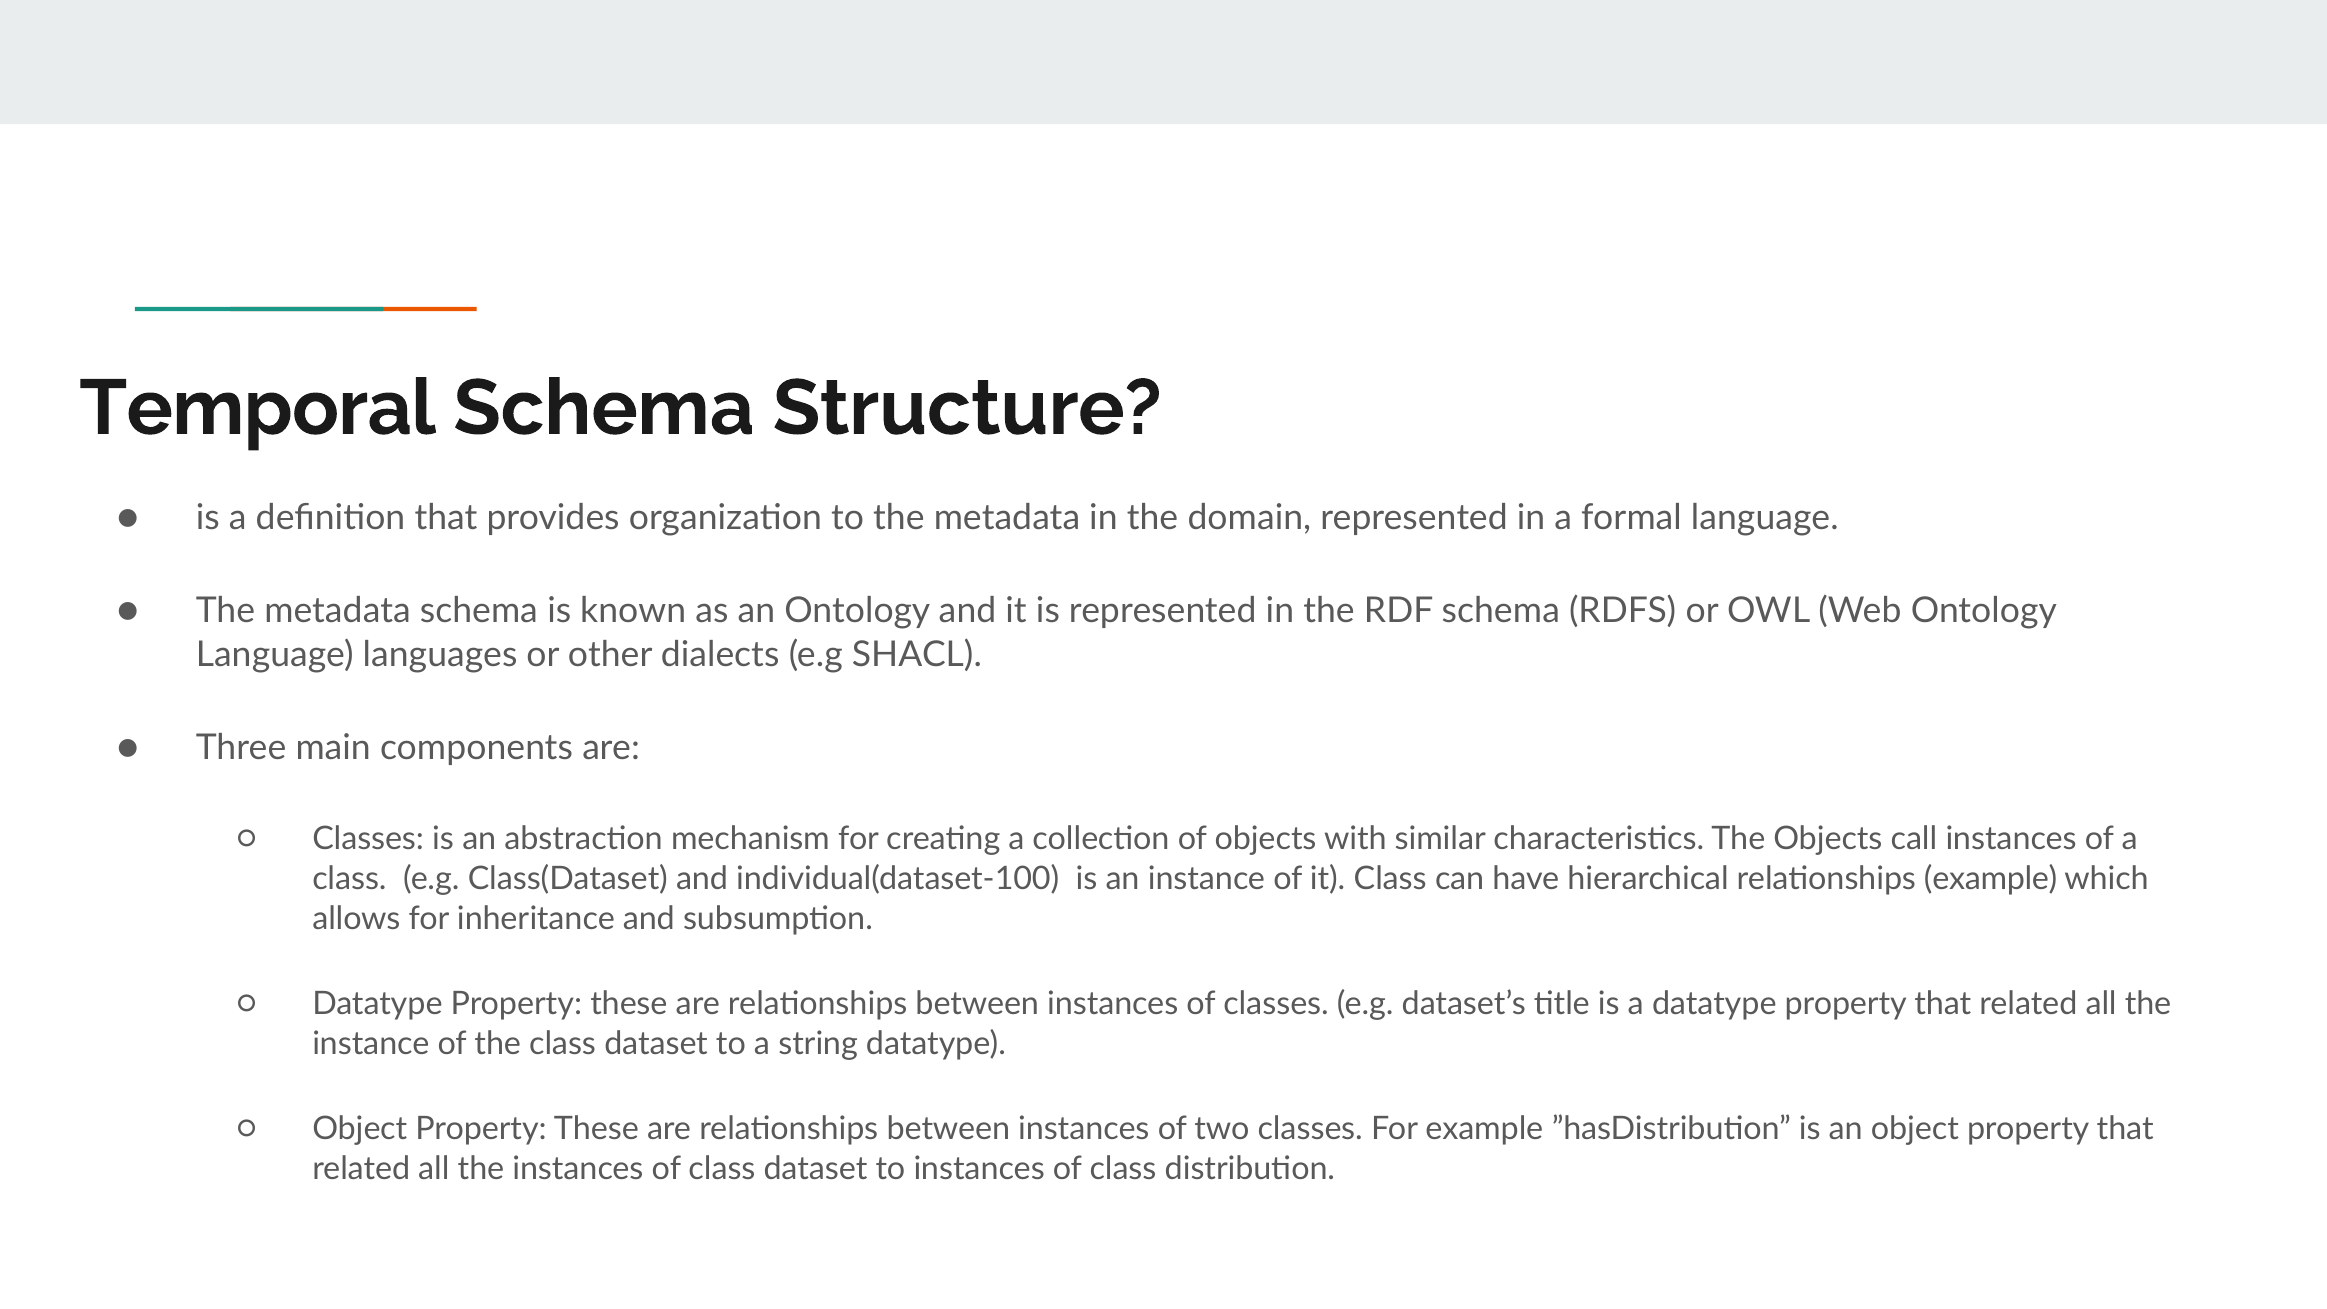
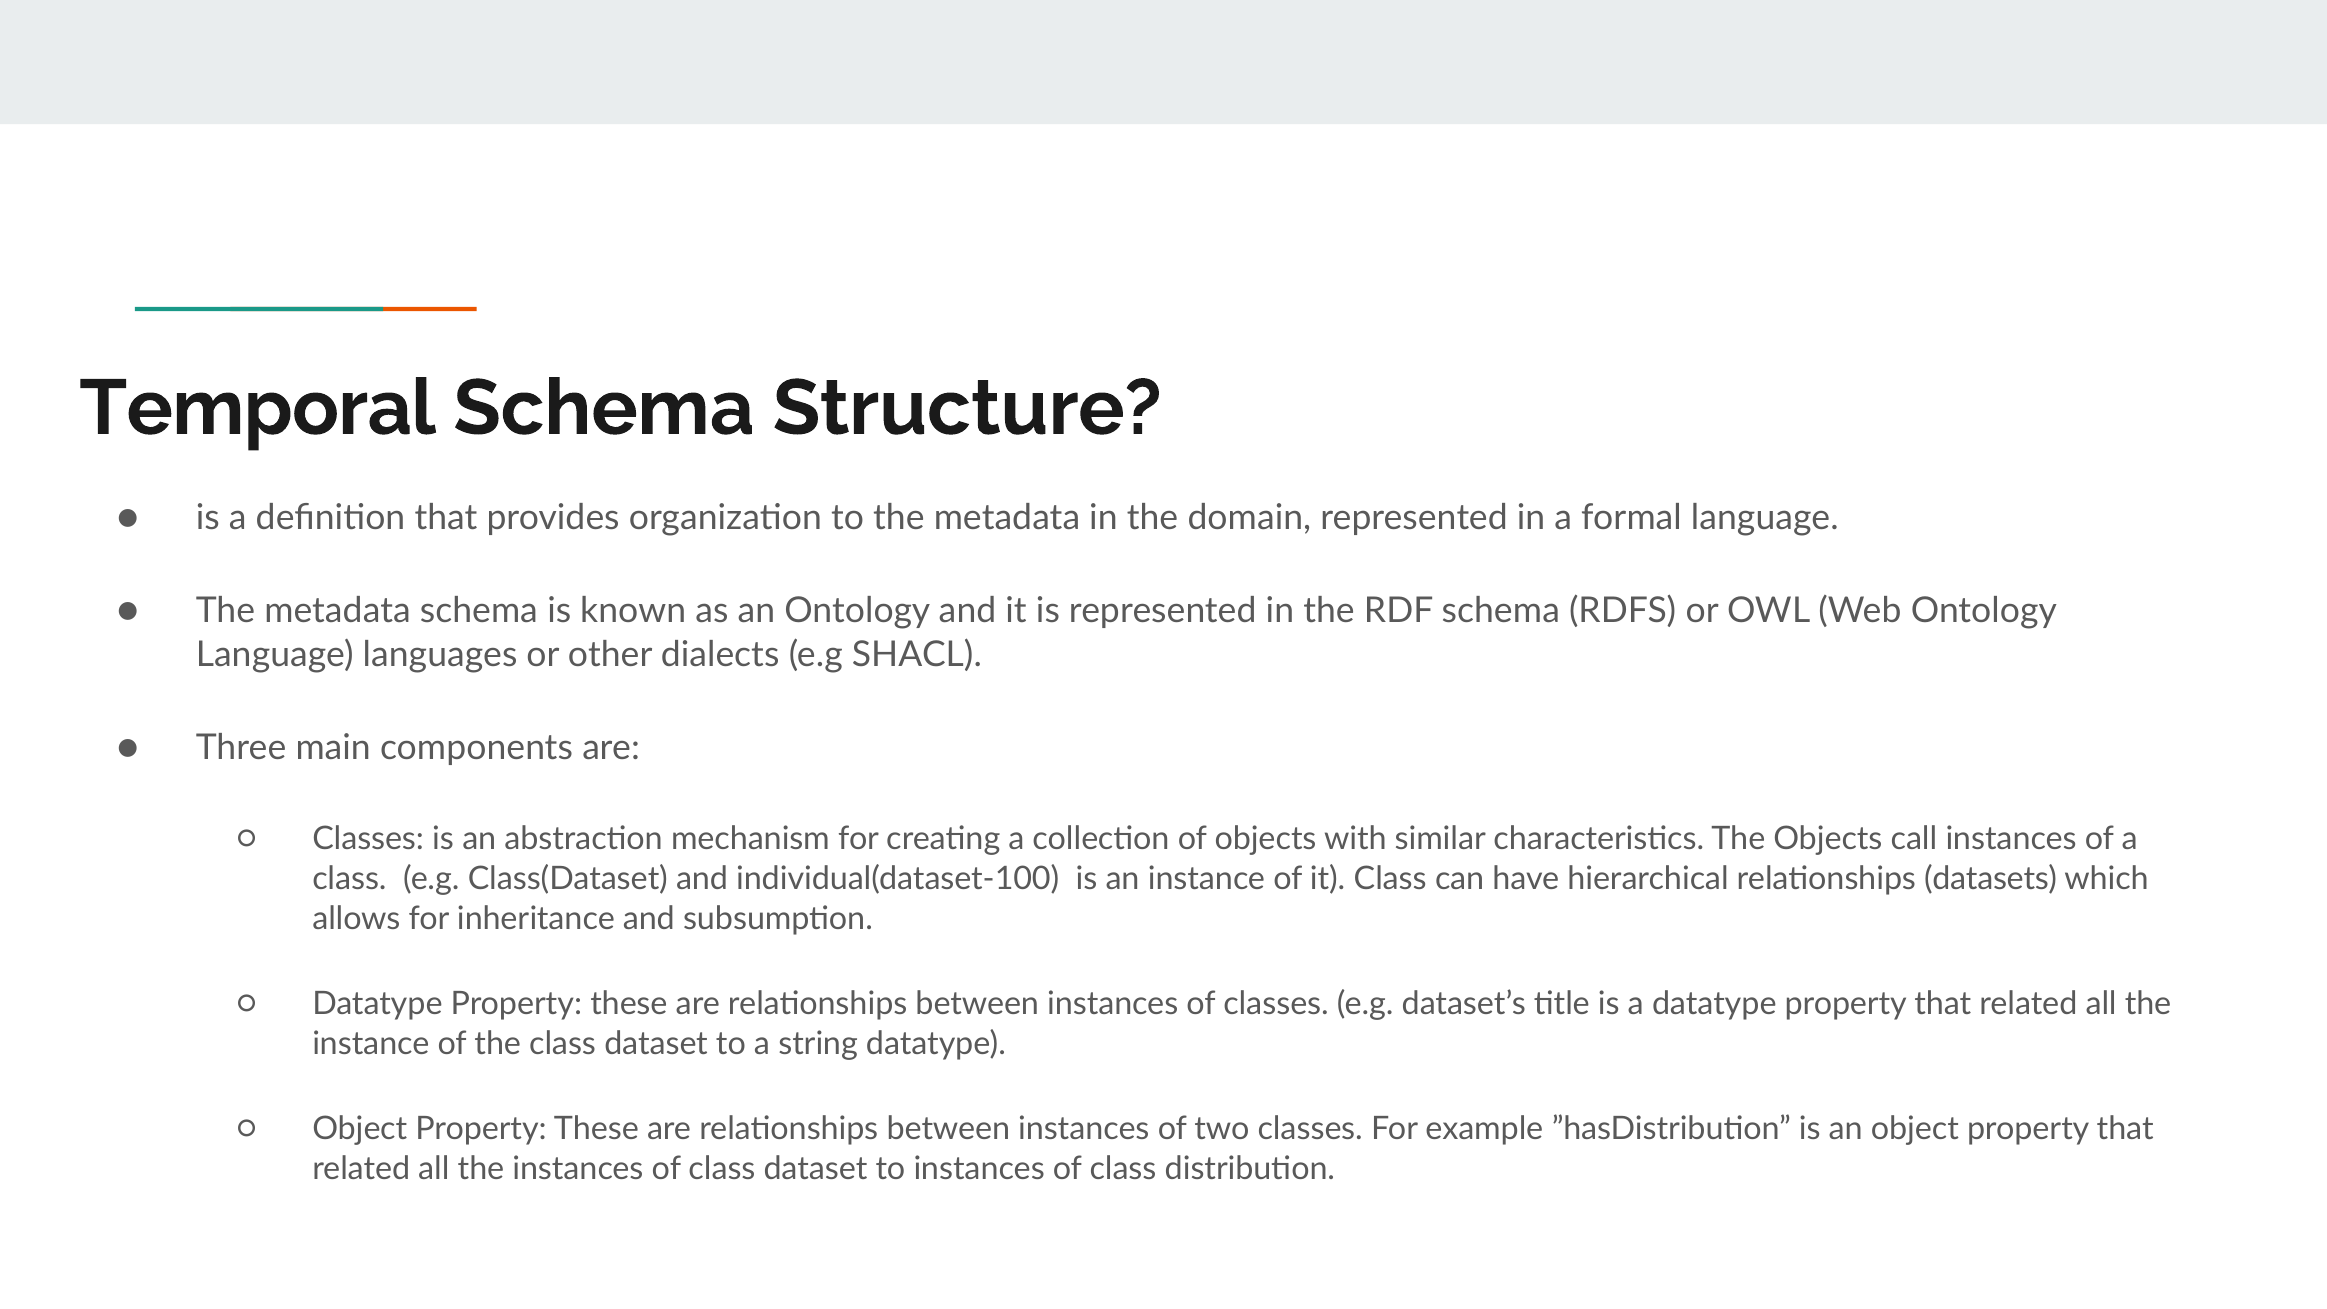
relationships example: example -> datasets
